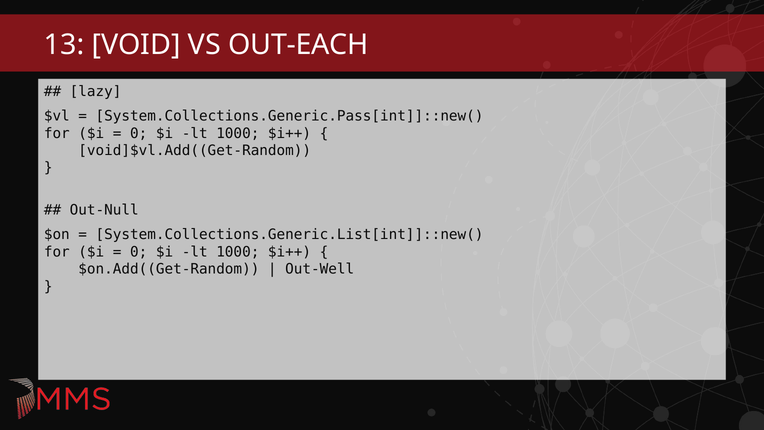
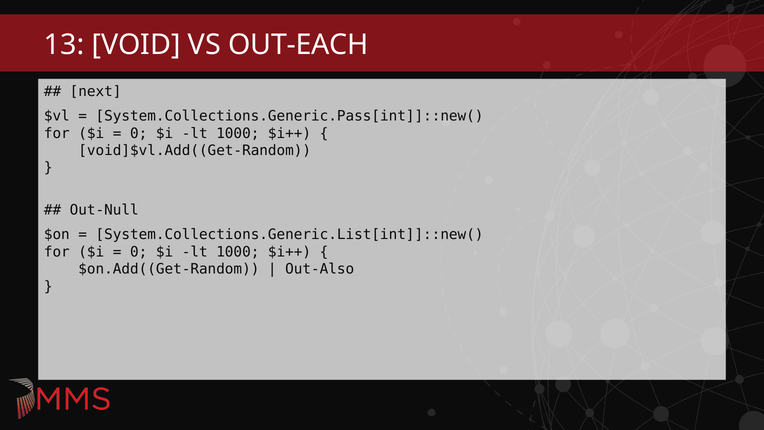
lazy: lazy -> next
Out-Well: Out-Well -> Out-Also
